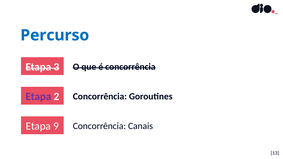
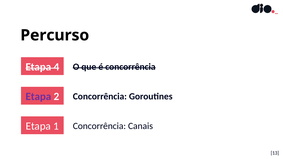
Percurso colour: blue -> black
3: 3 -> 4
9: 9 -> 1
